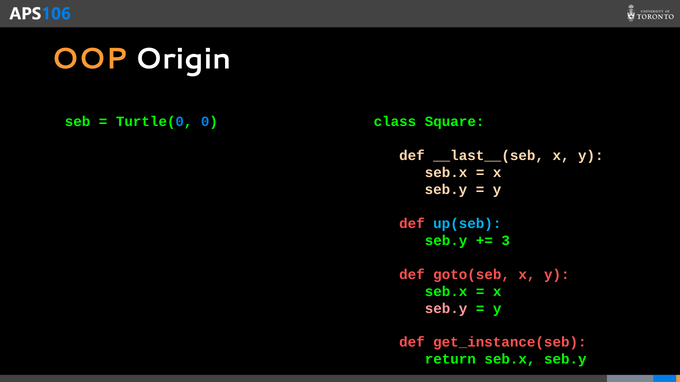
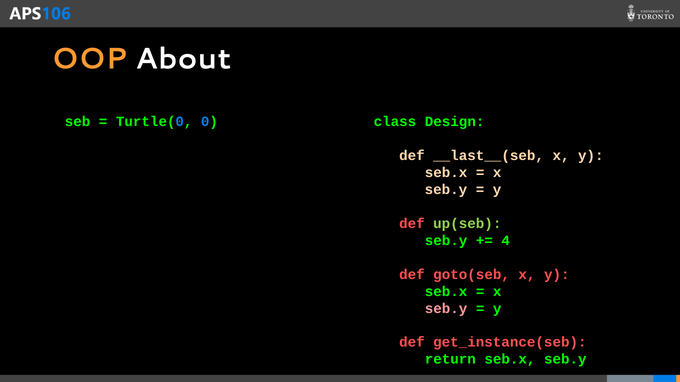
Origin: Origin -> About
Square: Square -> Design
up(seb colour: light blue -> light green
3: 3 -> 4
